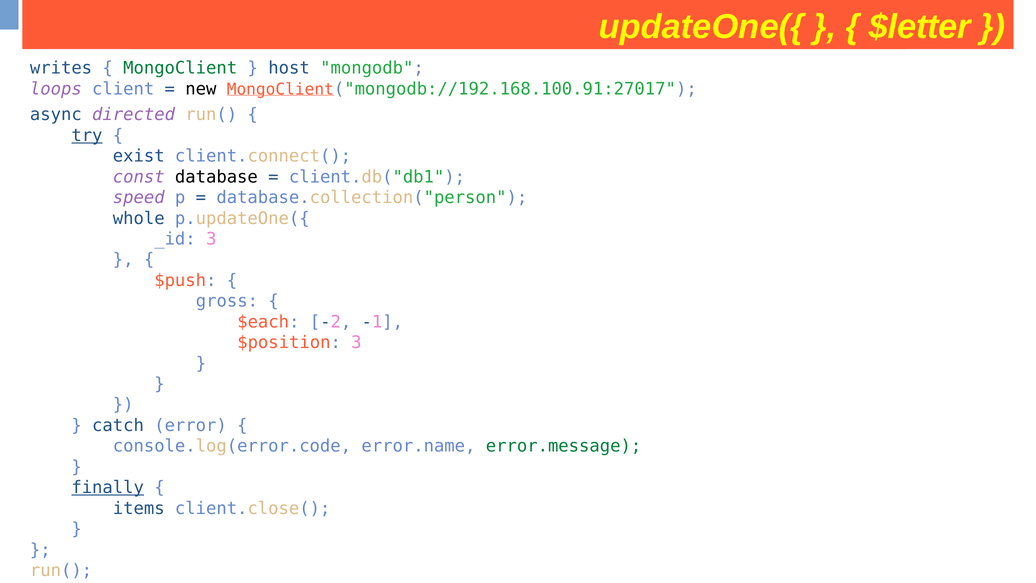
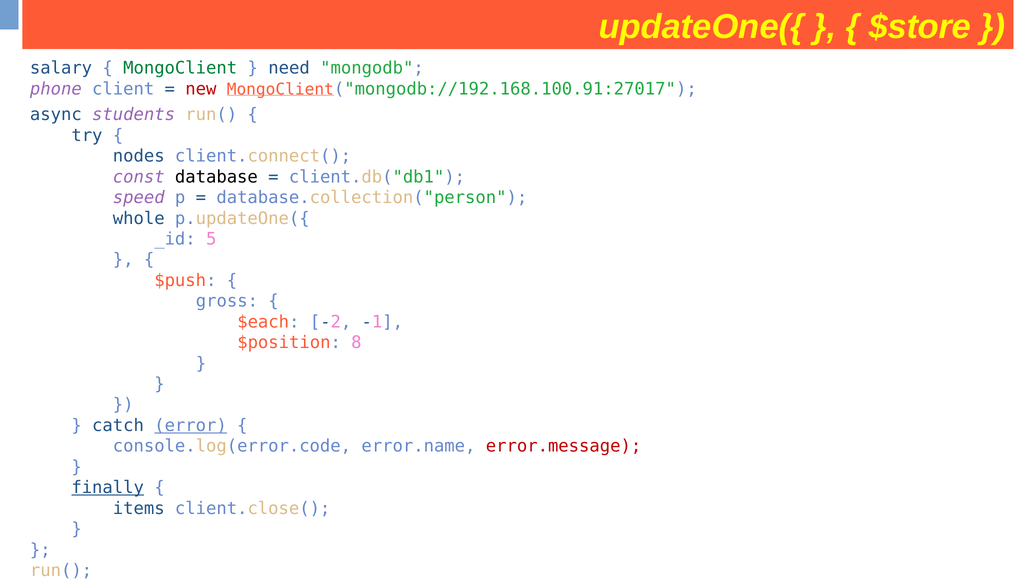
$letter: $letter -> $store
writes: writes -> salary
host: host -> need
loops: loops -> phone
new colour: black -> red
directed: directed -> students
try underline: present -> none
exist: exist -> nodes
_id 3: 3 -> 5
$position 3: 3 -> 8
error underline: none -> present
error.message colour: green -> red
